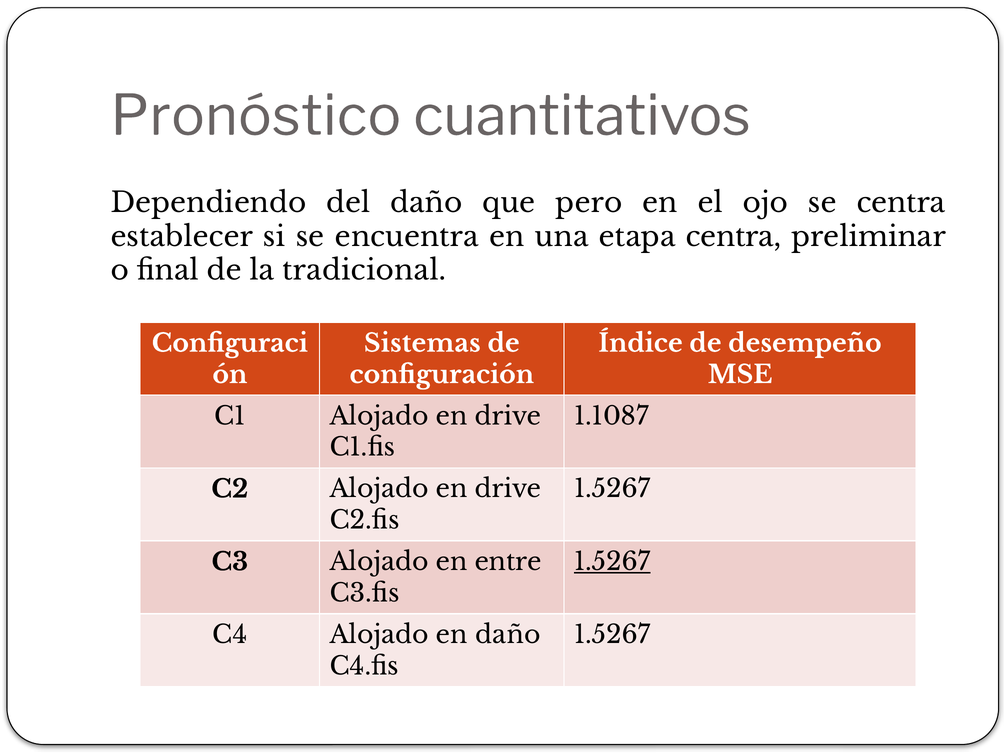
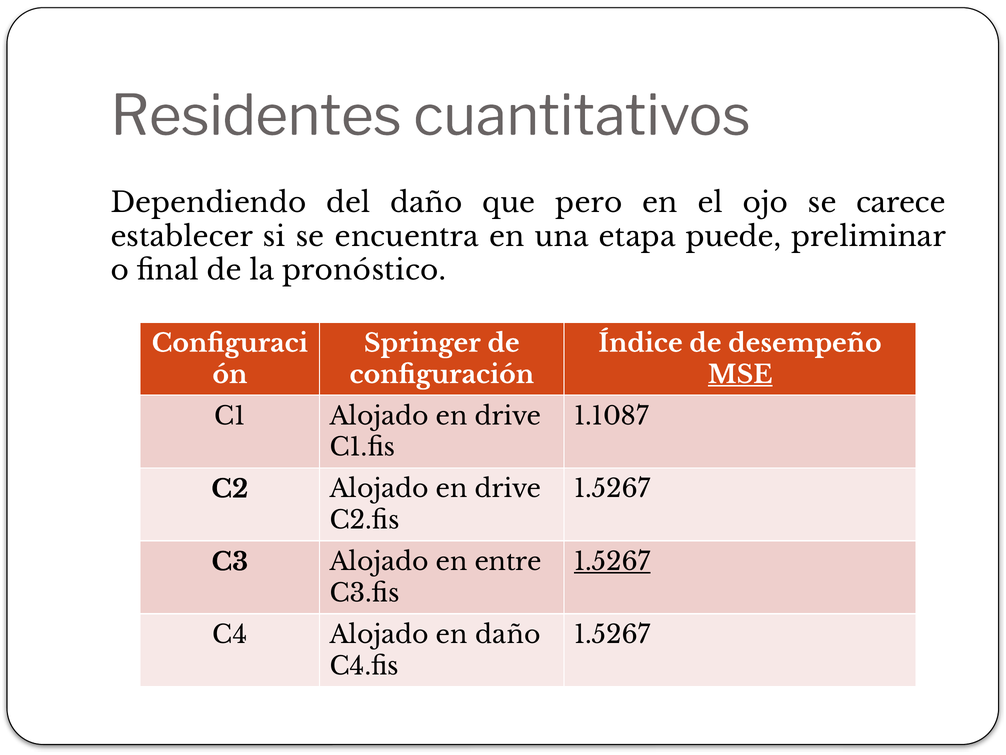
Pronóstico: Pronóstico -> Residentes
se centra: centra -> carece
etapa centra: centra -> puede
tradicional: tradicional -> pronóstico
Sistemas: Sistemas -> Springer
MSE underline: none -> present
